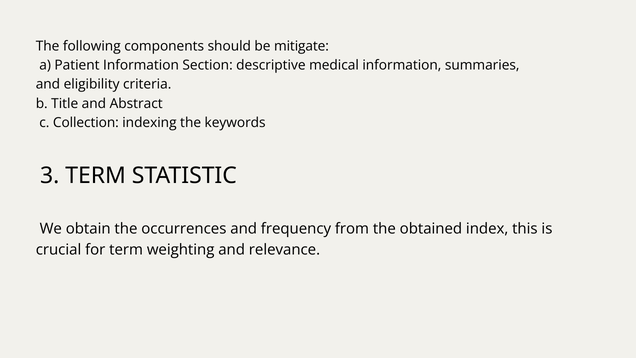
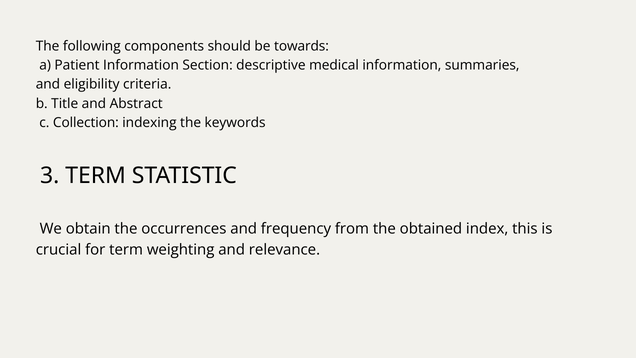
mitigate: mitigate -> towards
